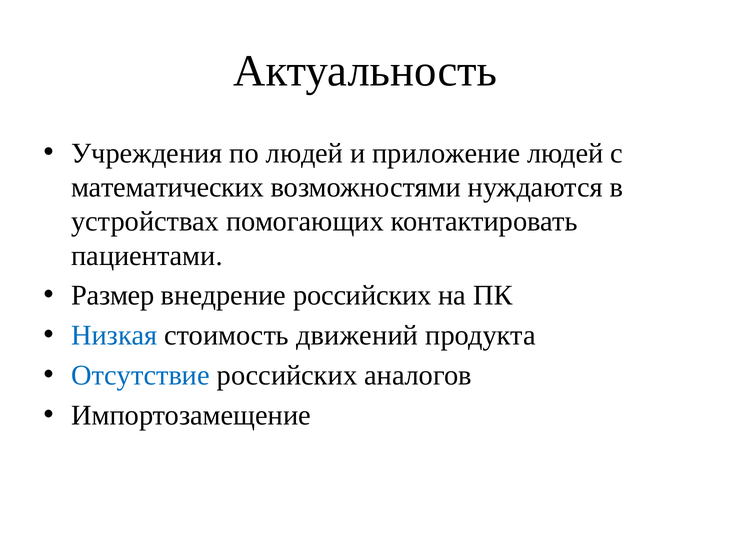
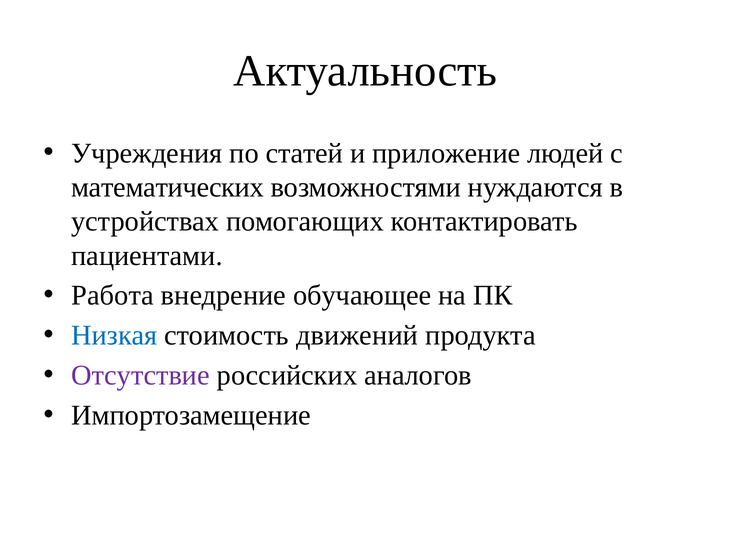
по людей: людей -> статей
Размер: Размер -> Работа
внедрение российских: российских -> обучающее
Отсутствие colour: blue -> purple
